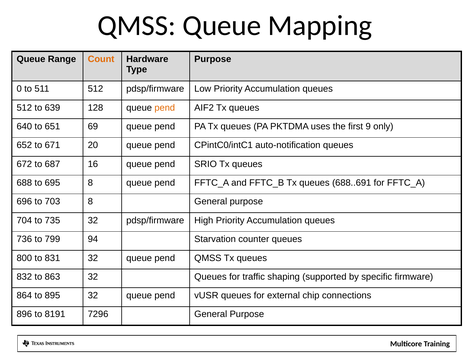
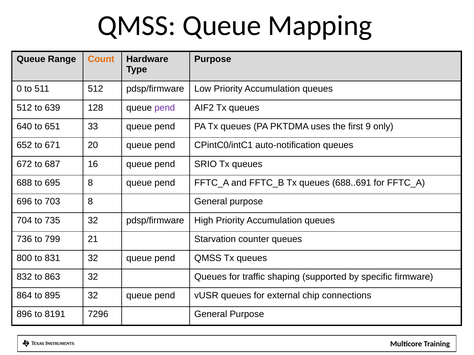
pend at (165, 108) colour: orange -> purple
69: 69 -> 33
94: 94 -> 21
